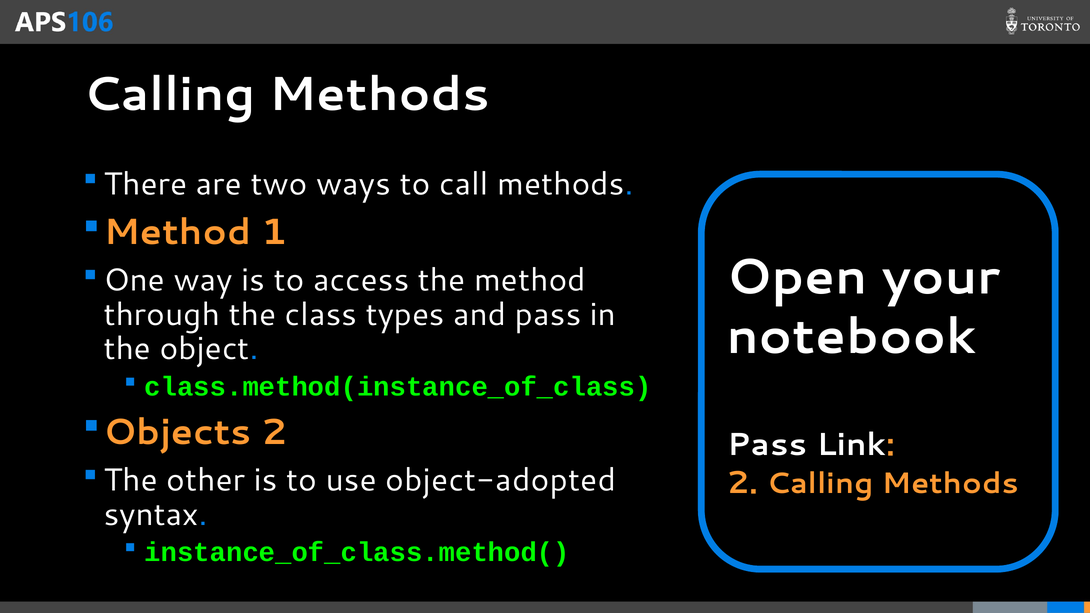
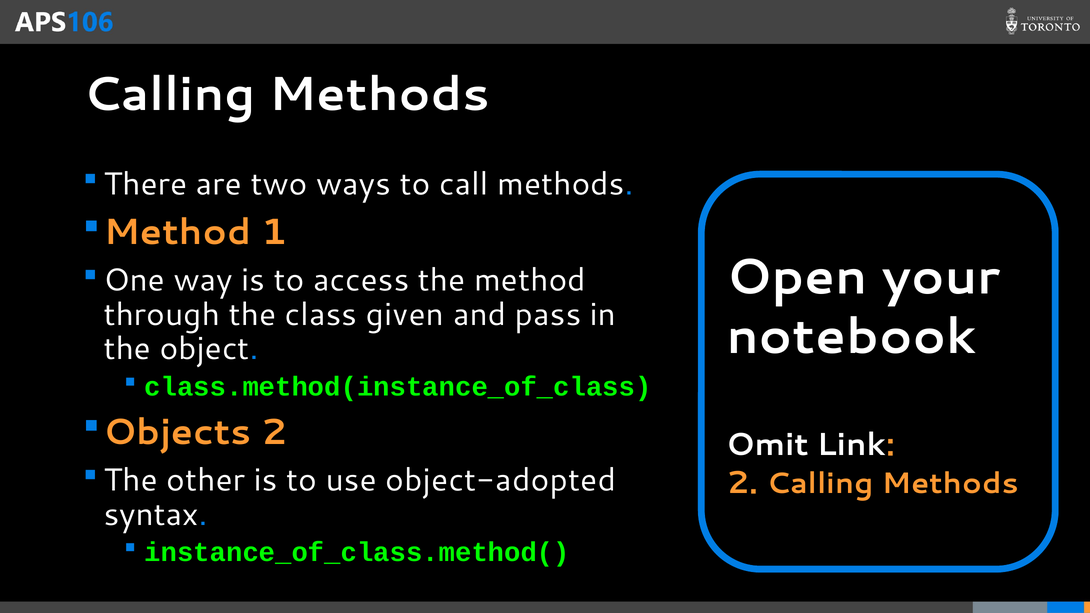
types: types -> given
Pass at (767, 445): Pass -> Omit
